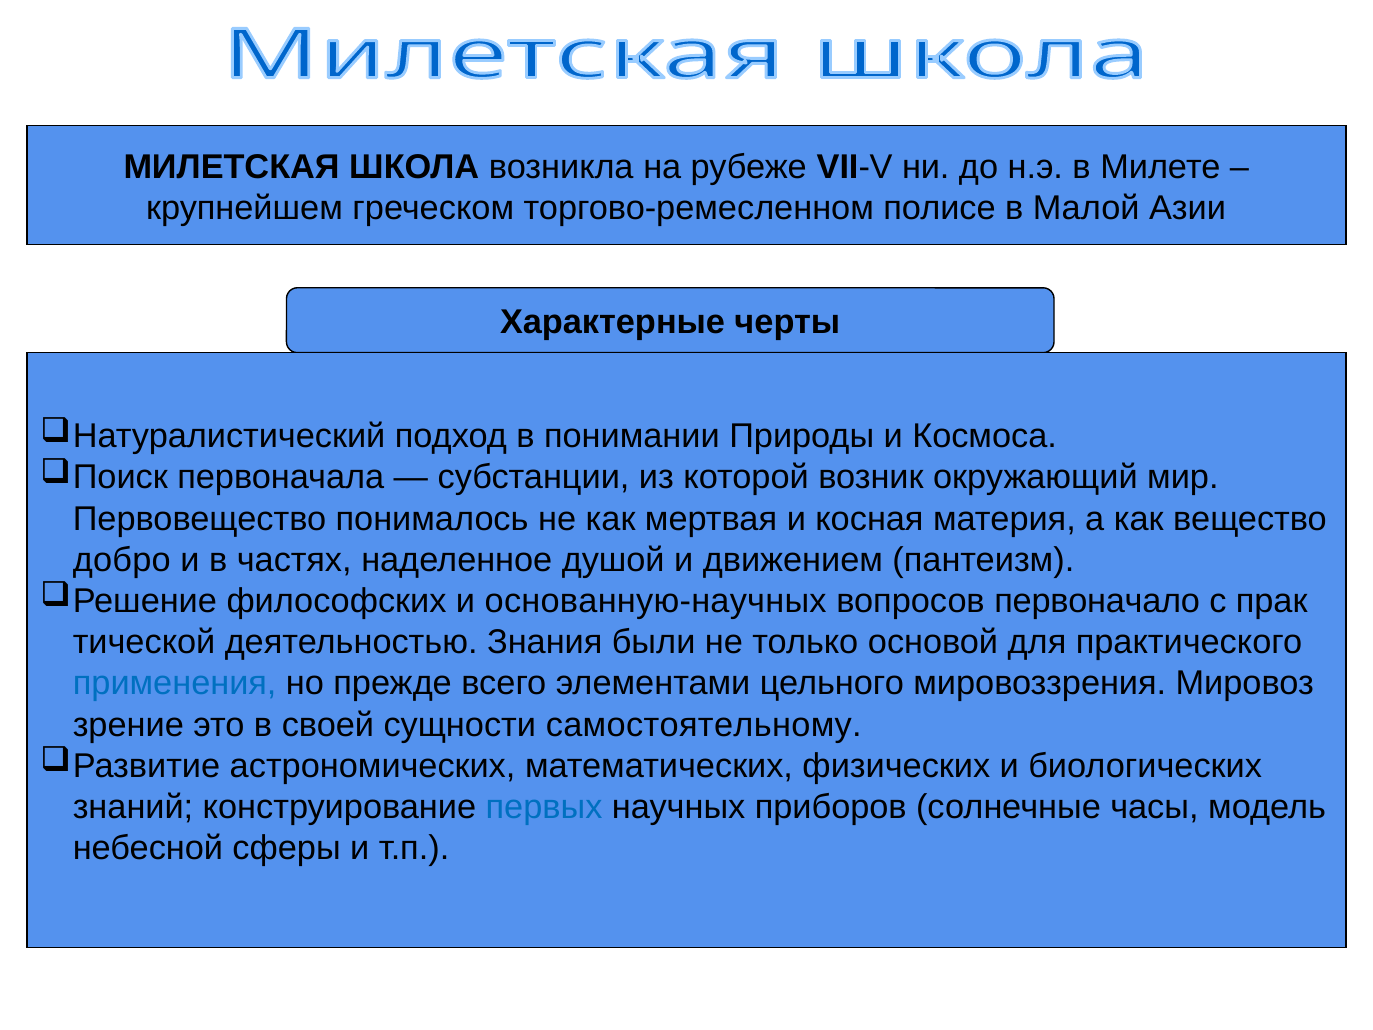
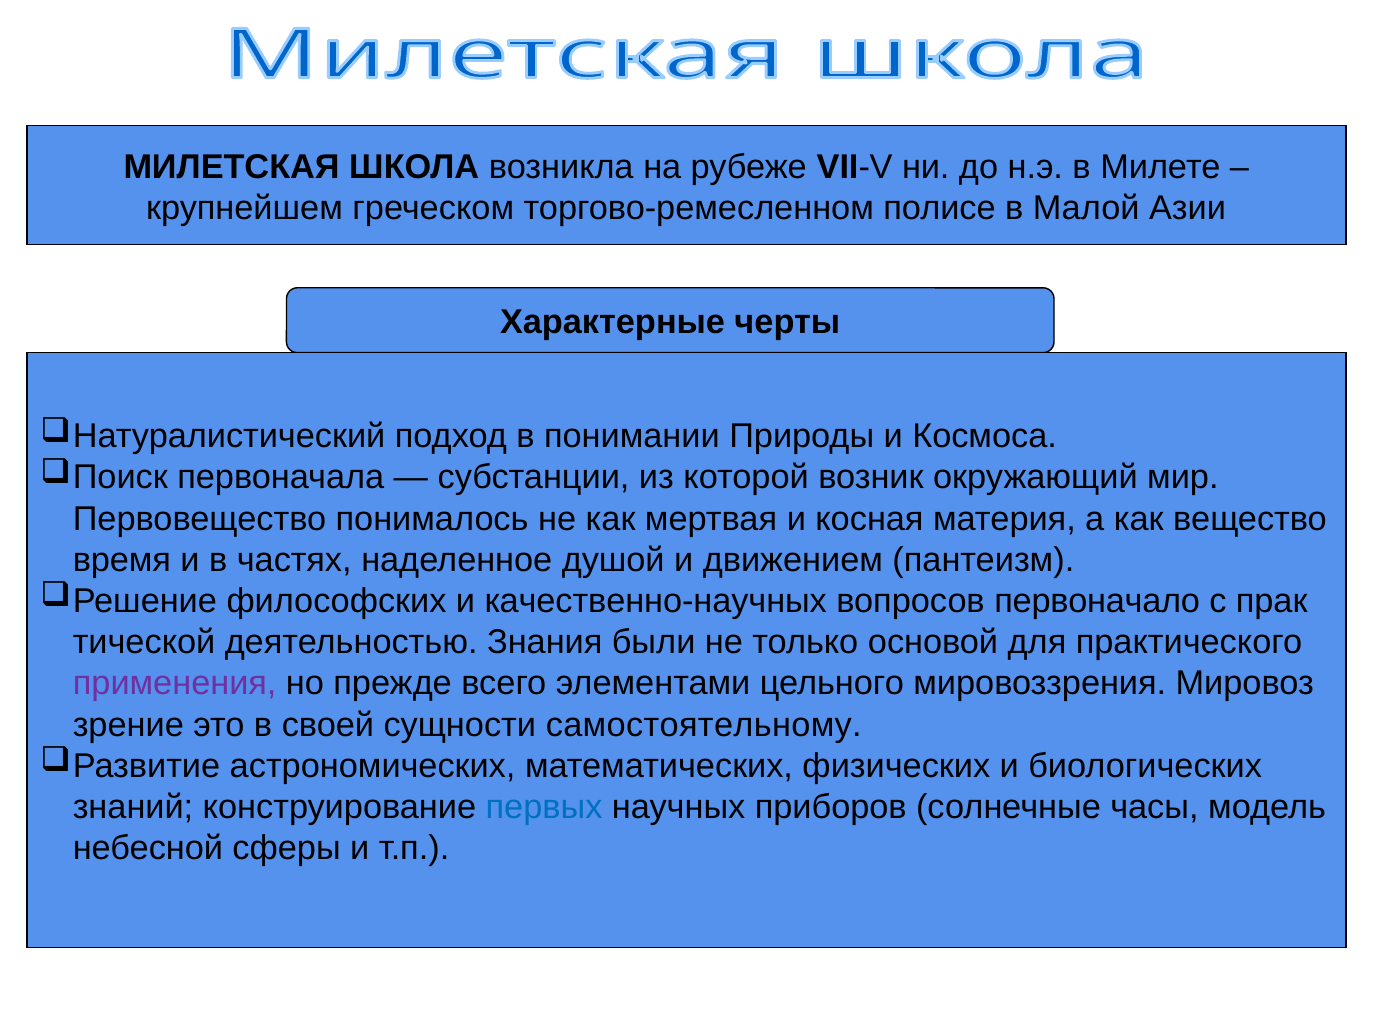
добро: добро -> время
основанную-научных: основанную-научных -> качественно-научных
применения colour: blue -> purple
